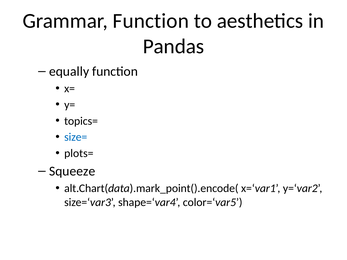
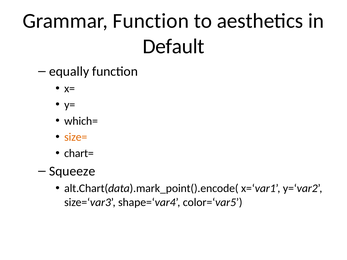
Pandas: Pandas -> Default
topics=: topics= -> which=
size= colour: blue -> orange
plots=: plots= -> chart=
